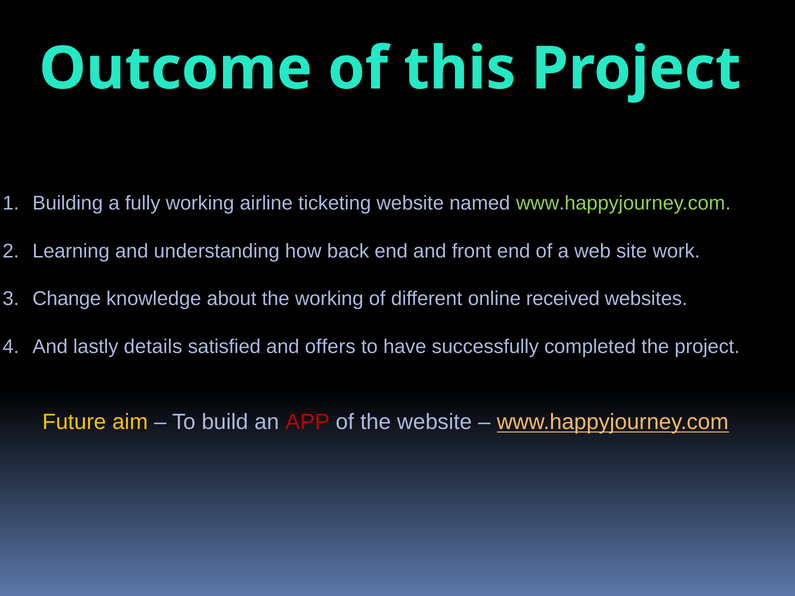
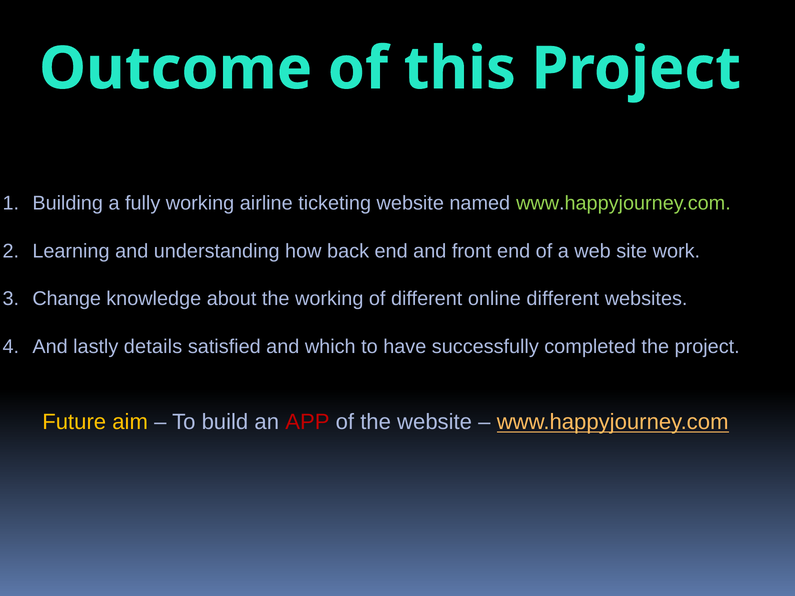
online received: received -> different
offers: offers -> which
